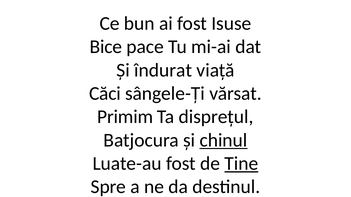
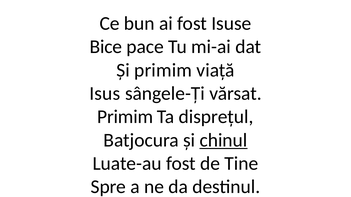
Și îndurat: îndurat -> primim
Căci: Căci -> Isus
Tine underline: present -> none
